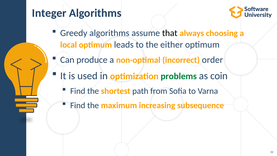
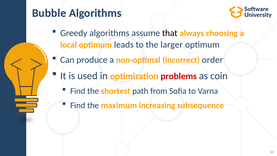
Integer: Integer -> Bubble
either: either -> larger
problems colour: green -> red
